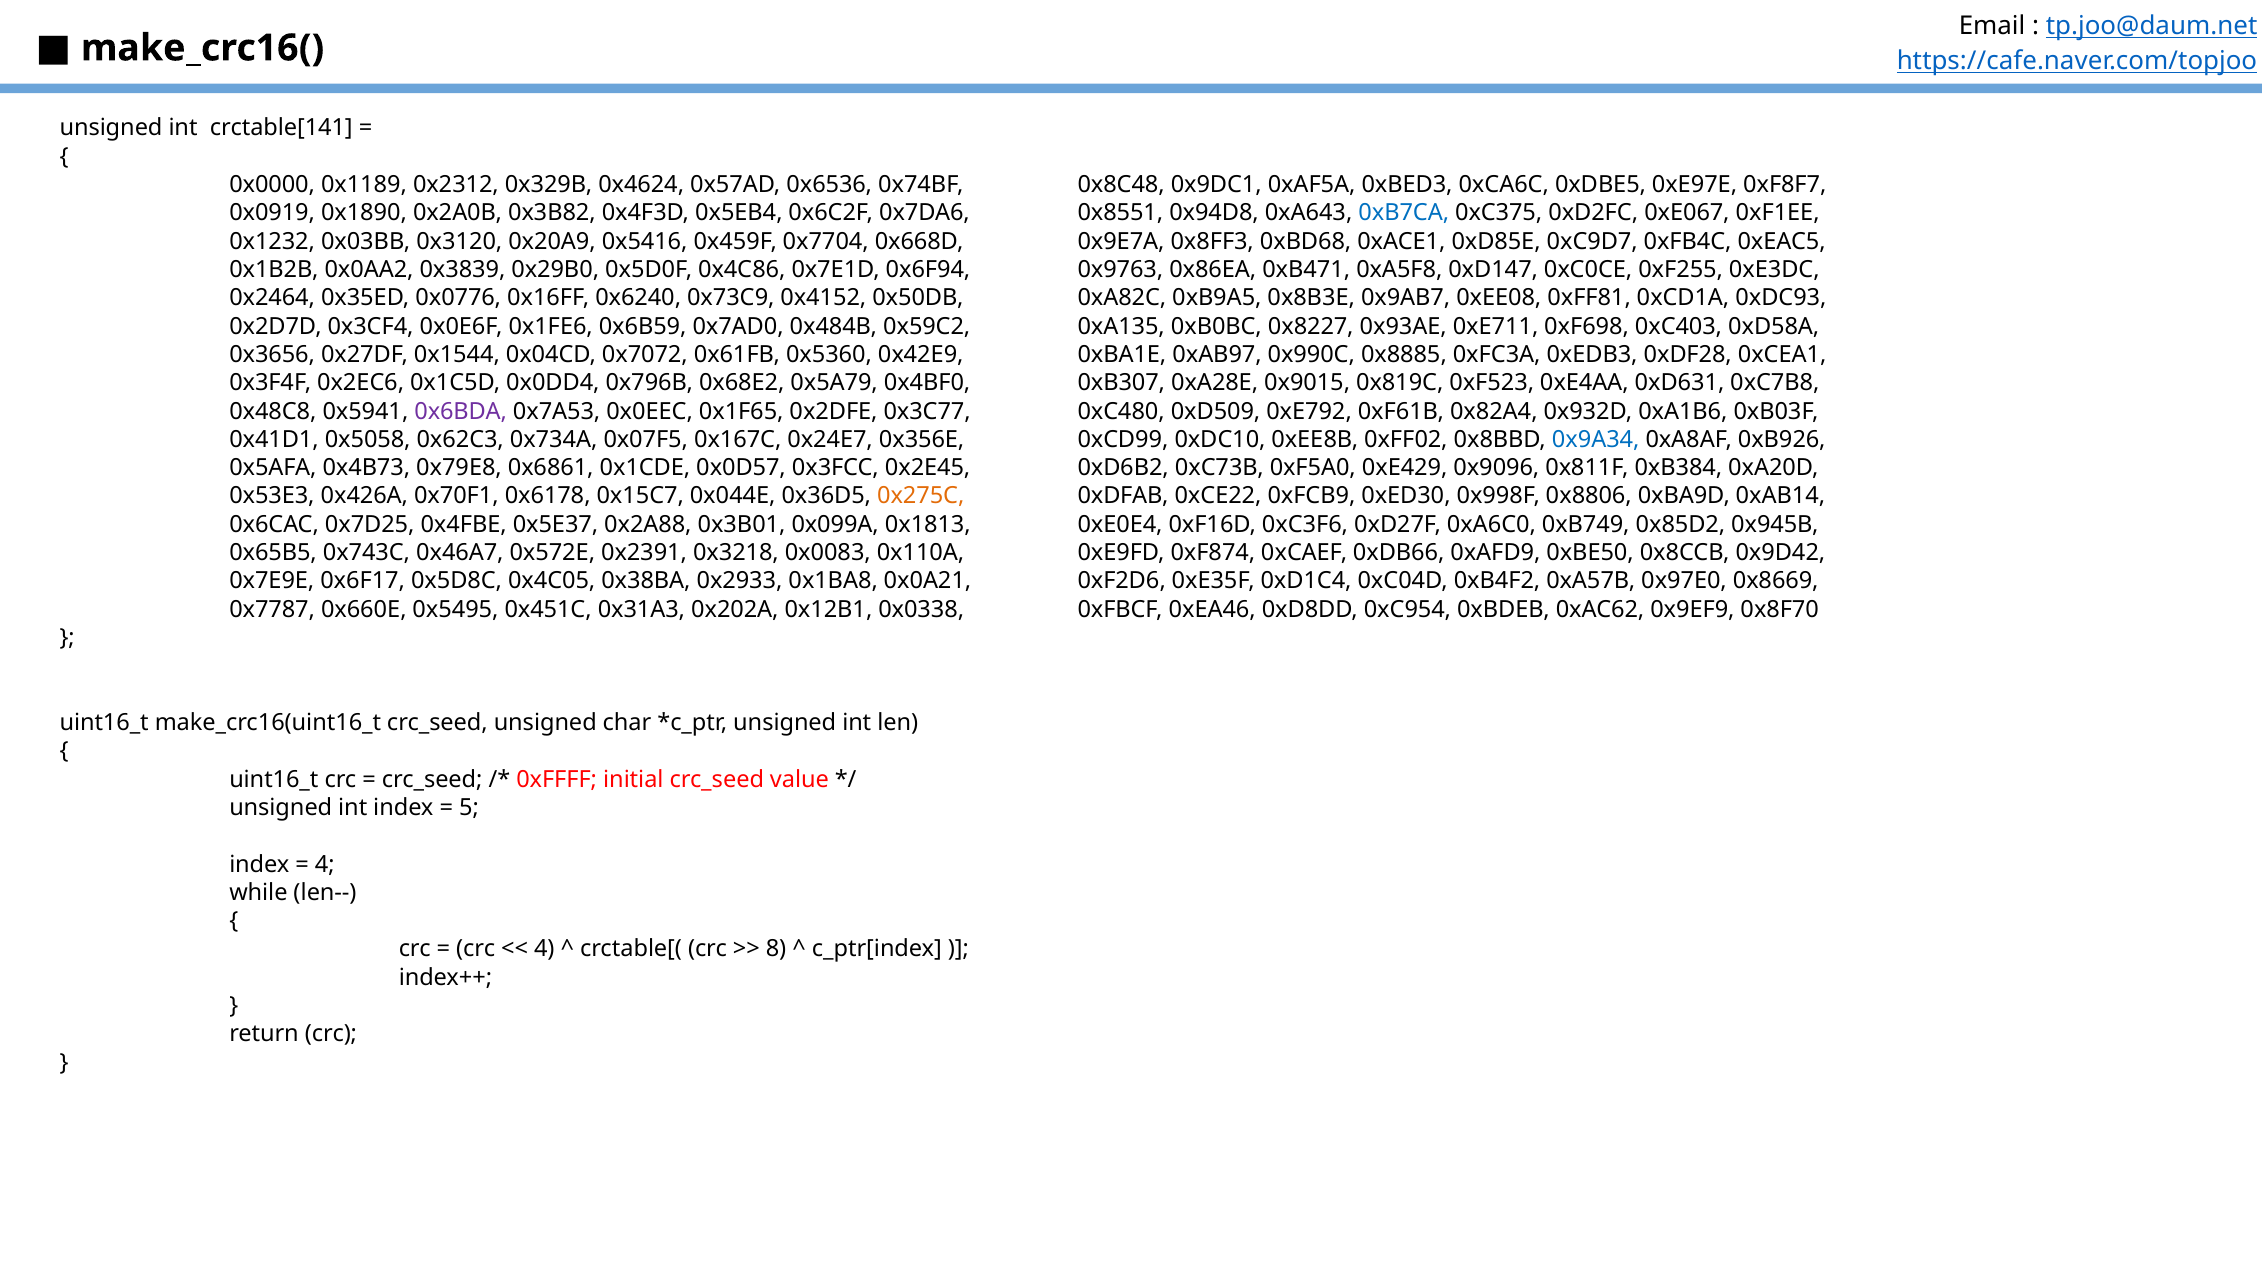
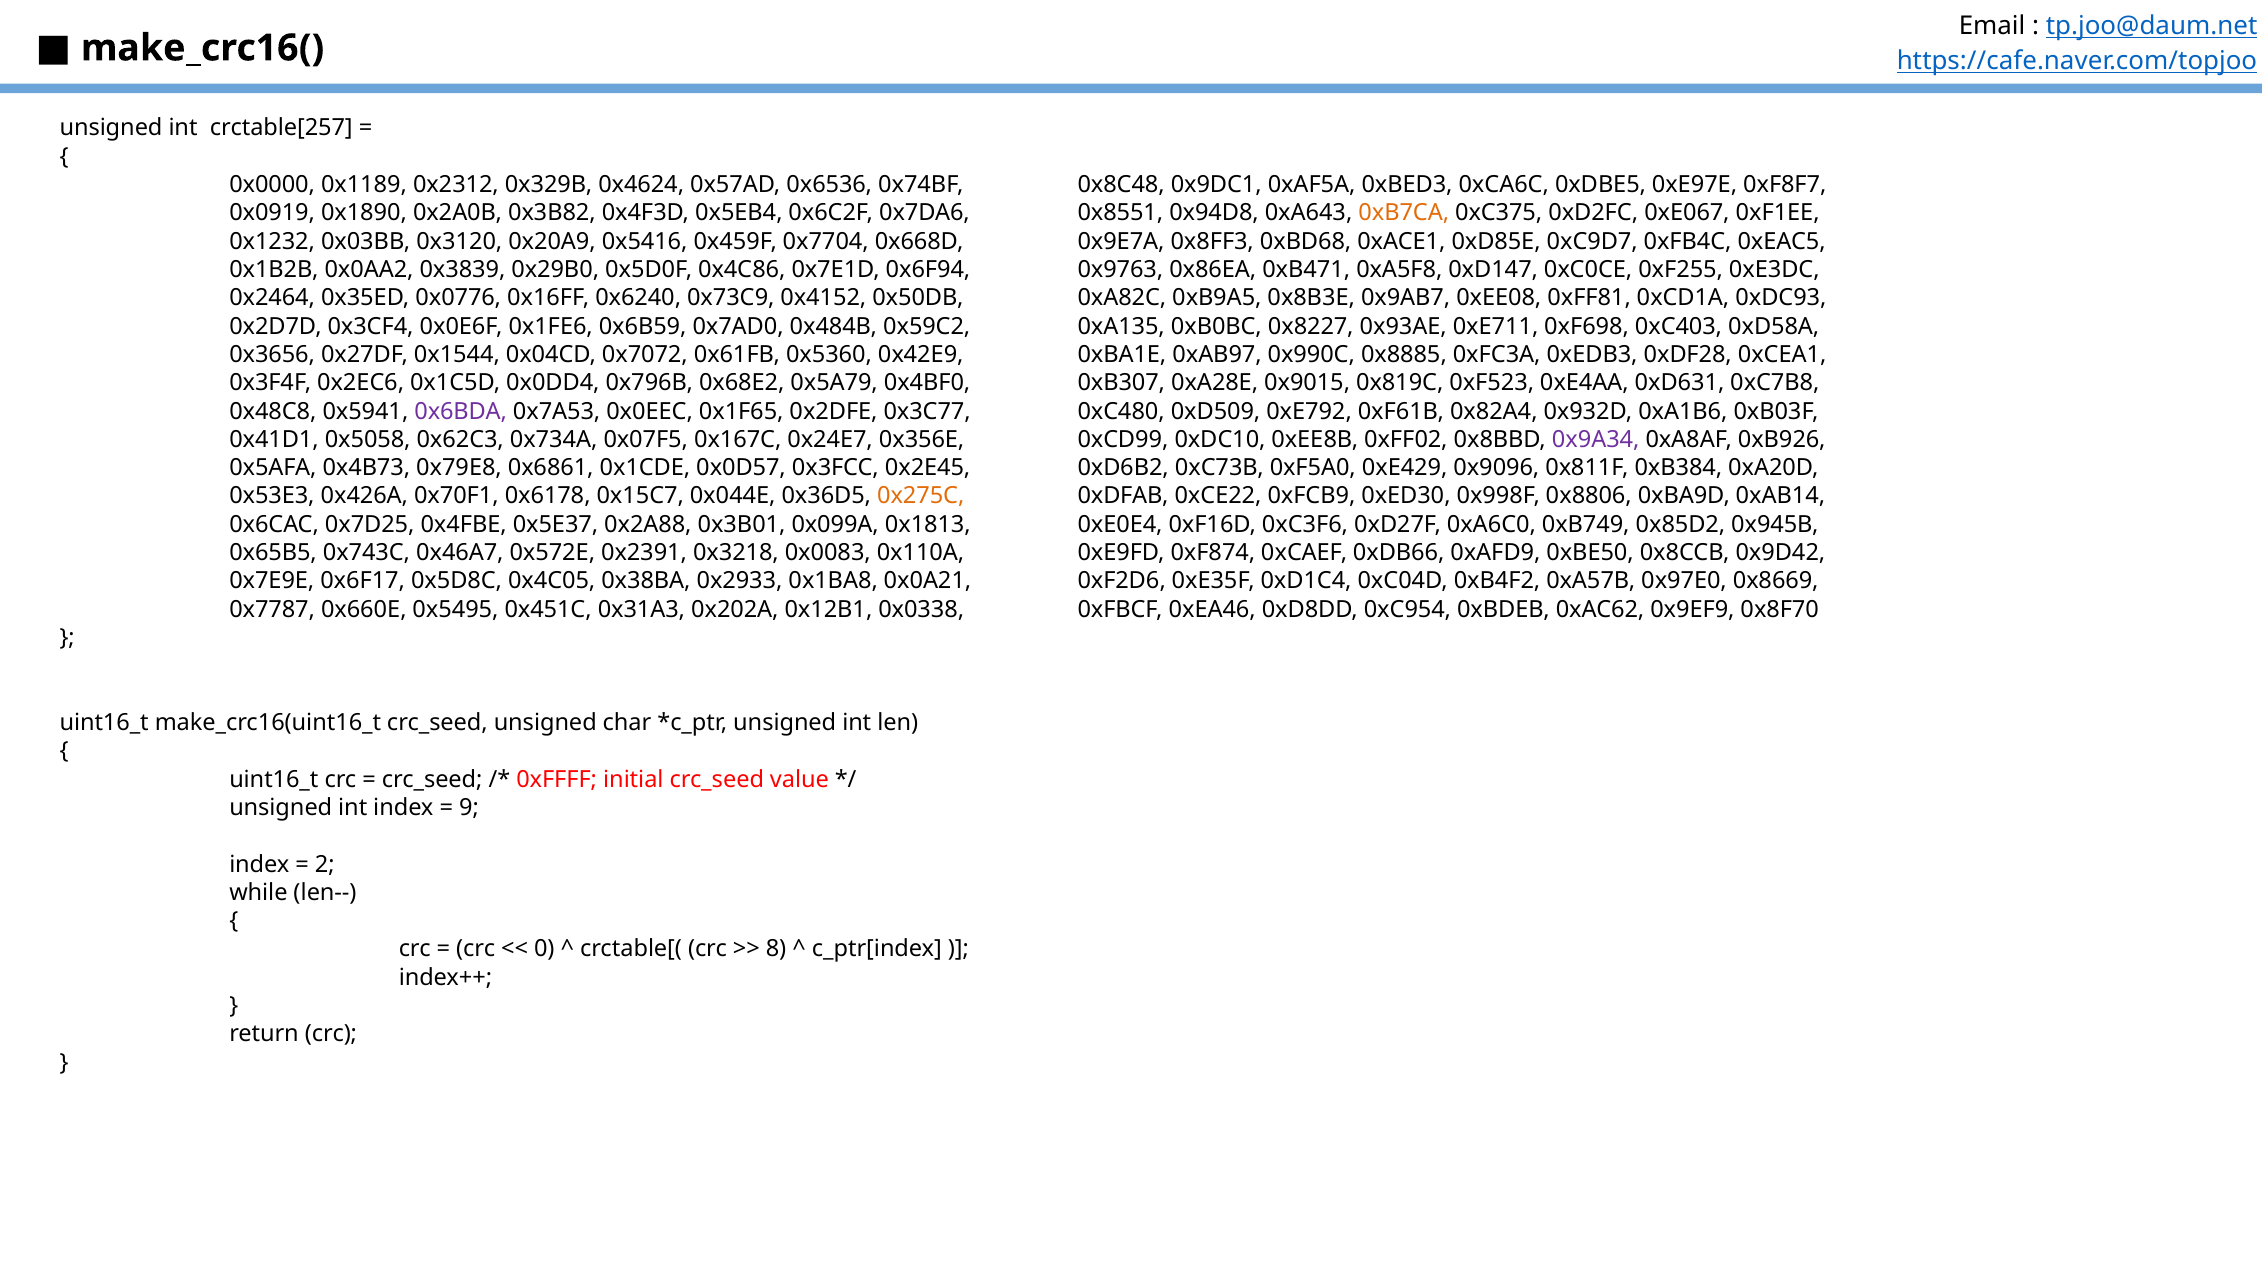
crctable[141: crctable[141 -> crctable[257
0xB7CA colour: blue -> orange
0x9A34 colour: blue -> purple
5: 5 -> 9
4 at (325, 865): 4 -> 2
4 at (544, 949): 4 -> 0
